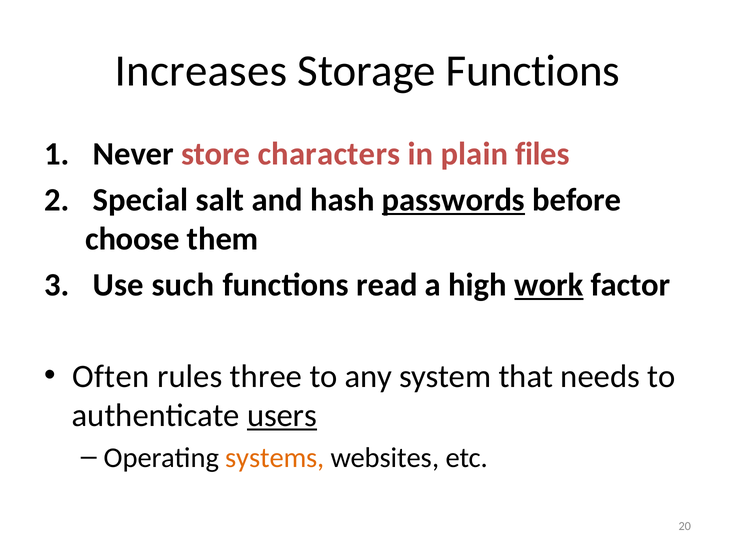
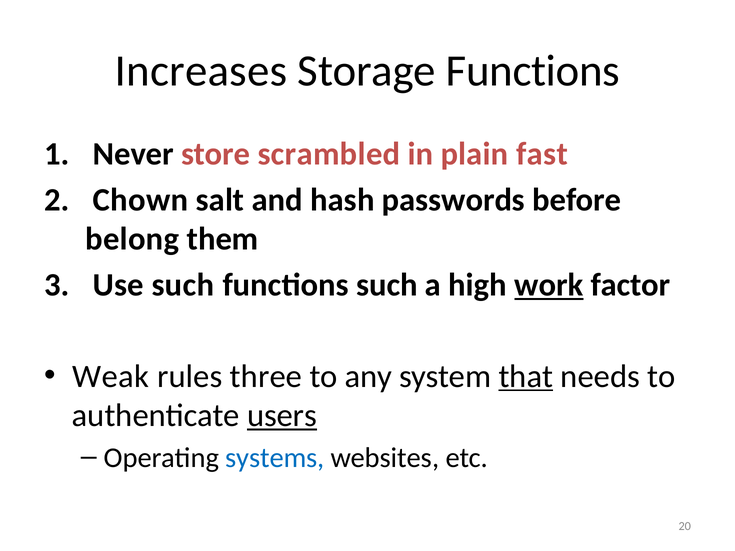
characters: characters -> scrambled
files: files -> fast
Special: Special -> Chown
passwords underline: present -> none
choose: choose -> belong
functions read: read -> such
Often: Often -> Weak
that underline: none -> present
systems colour: orange -> blue
